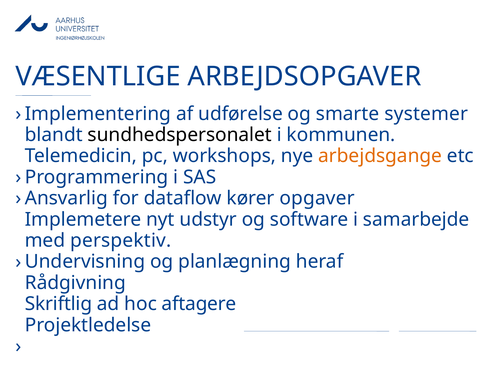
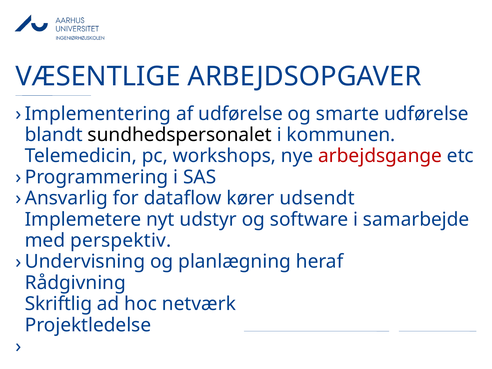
smarte systemer: systemer -> udførelse
arbejdsgange colour: orange -> red
opgaver: opgaver -> udsendt
aftagere: aftagere -> netværk
